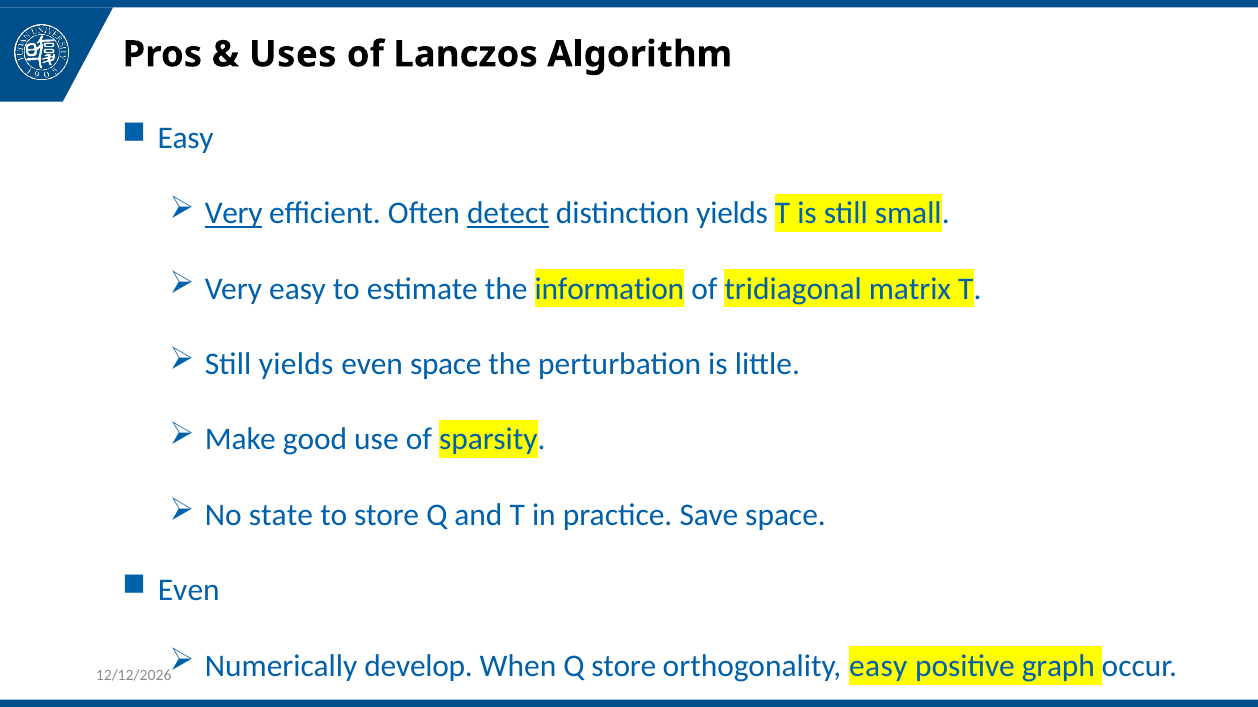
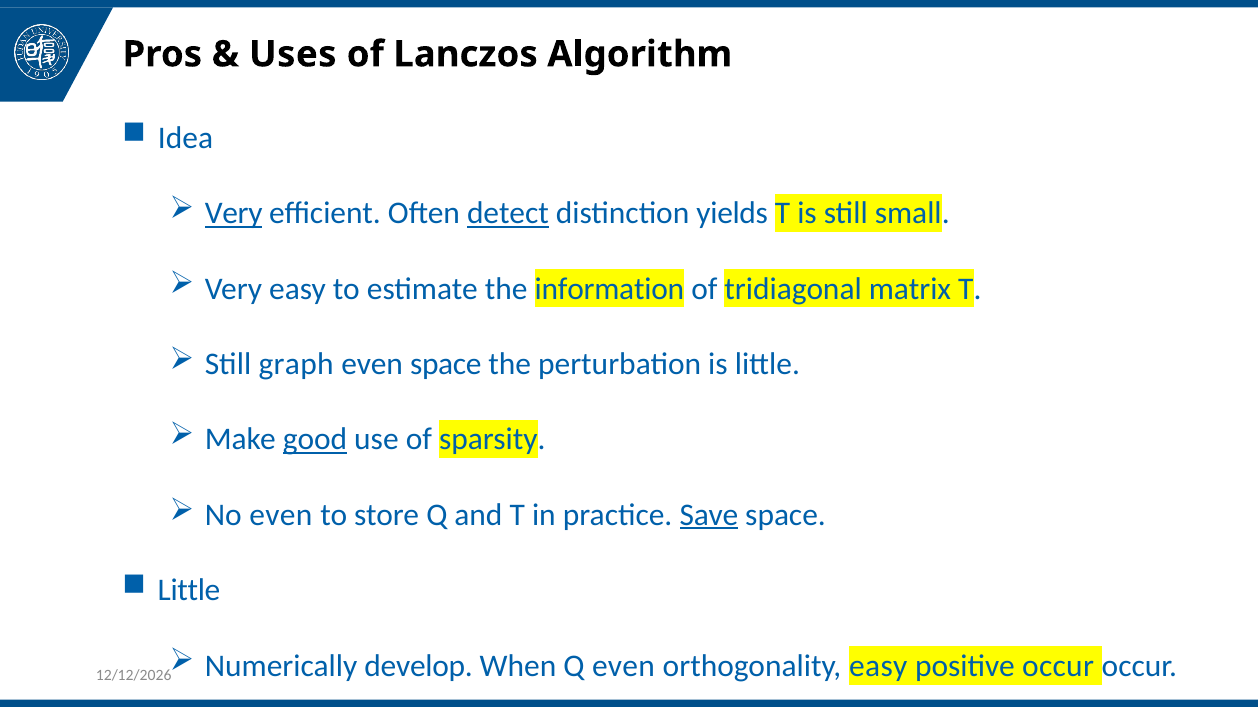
Easy at (186, 138): Easy -> Idea
Still yields: yields -> graph
good underline: none -> present
No state: state -> even
Save underline: none -> present
Even at (189, 591): Even -> Little
Q store: store -> even
positive graph: graph -> occur
